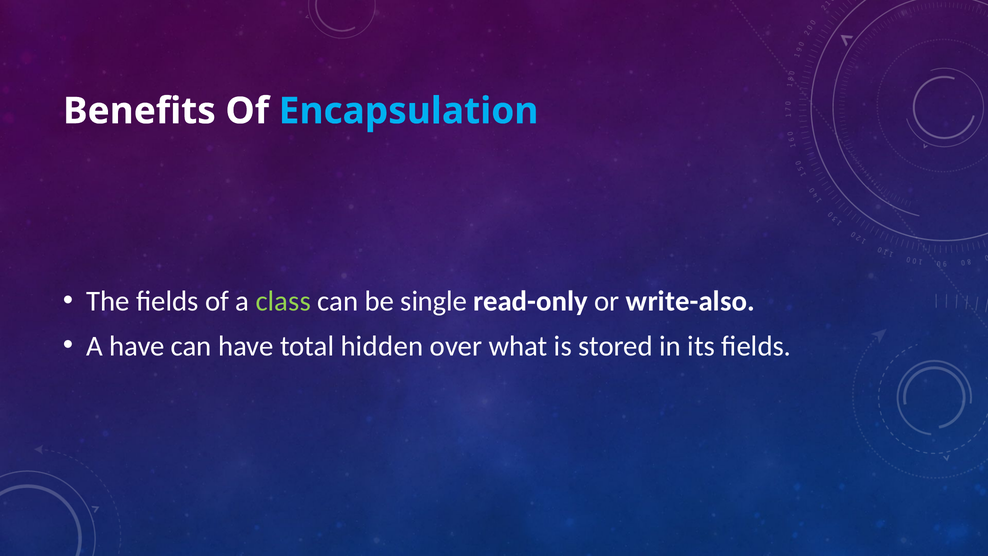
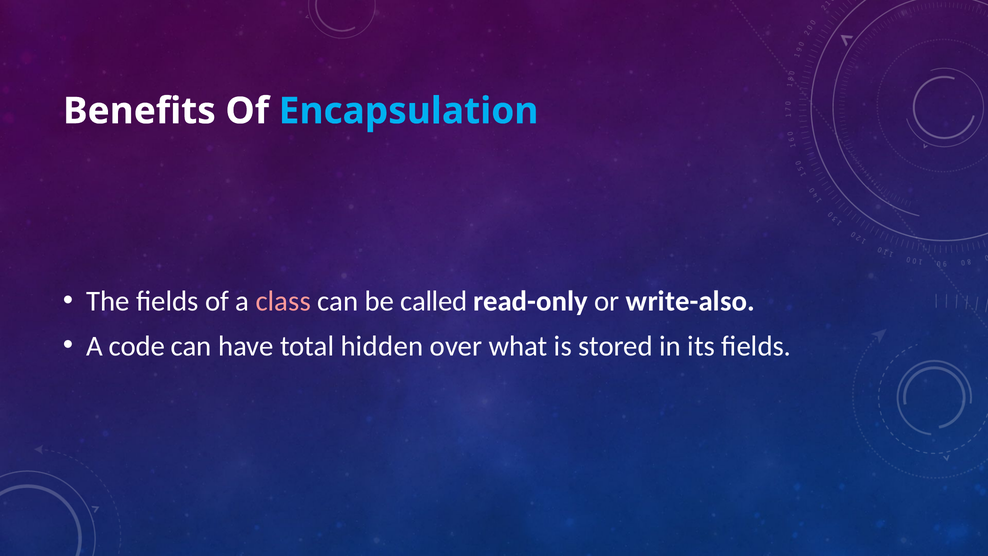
class colour: light green -> pink
single: single -> called
A have: have -> code
